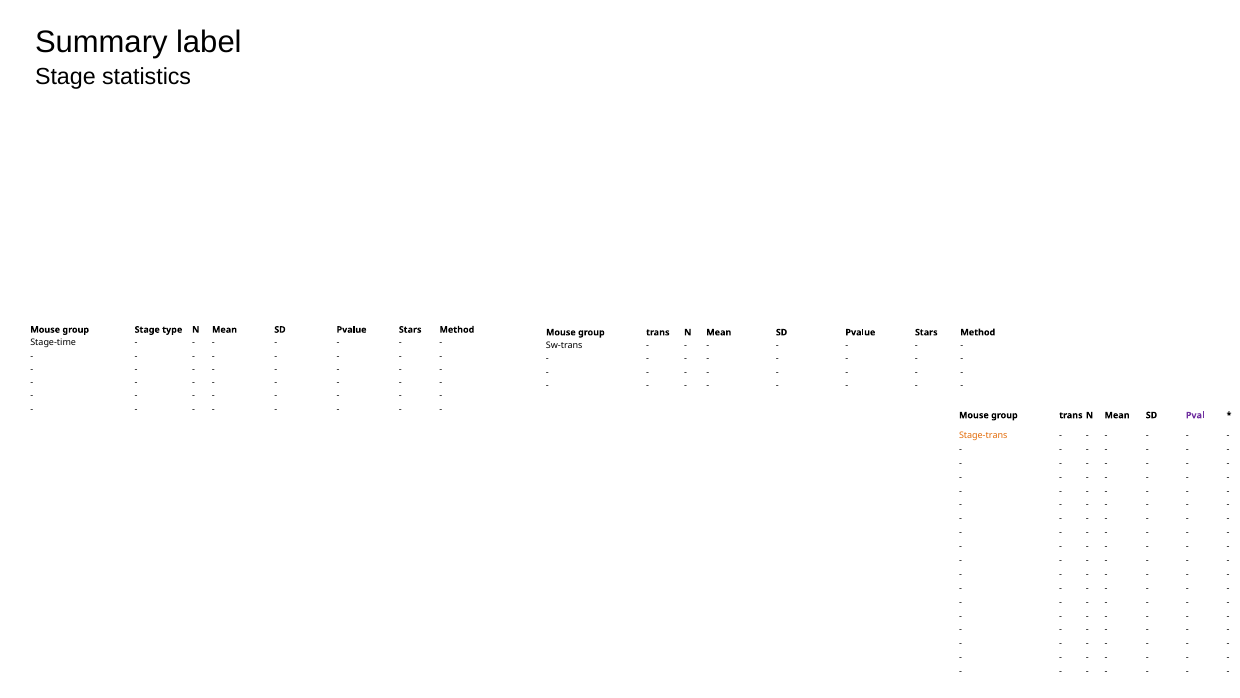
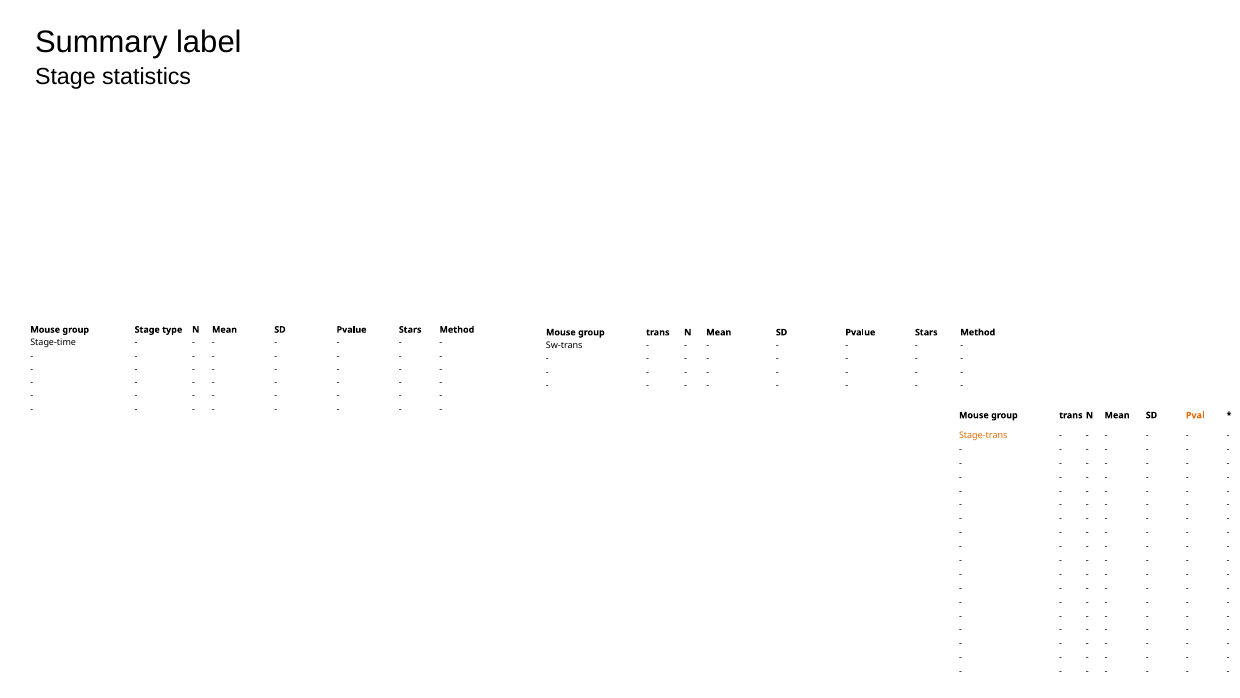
Pval colour: purple -> orange
